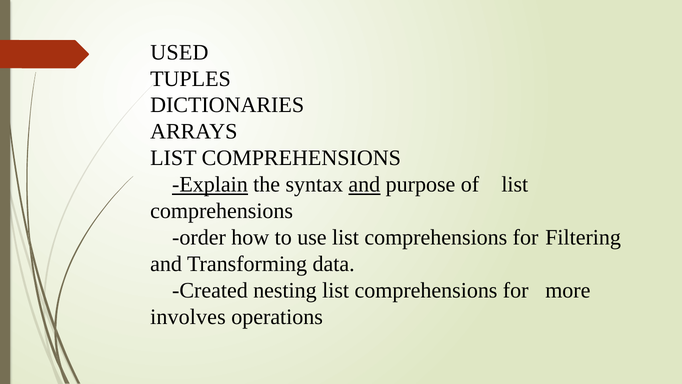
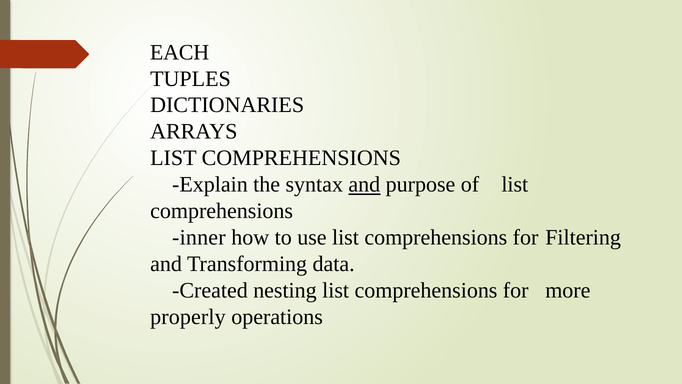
USED: USED -> EACH
Explain underline: present -> none
order: order -> inner
involves: involves -> properly
